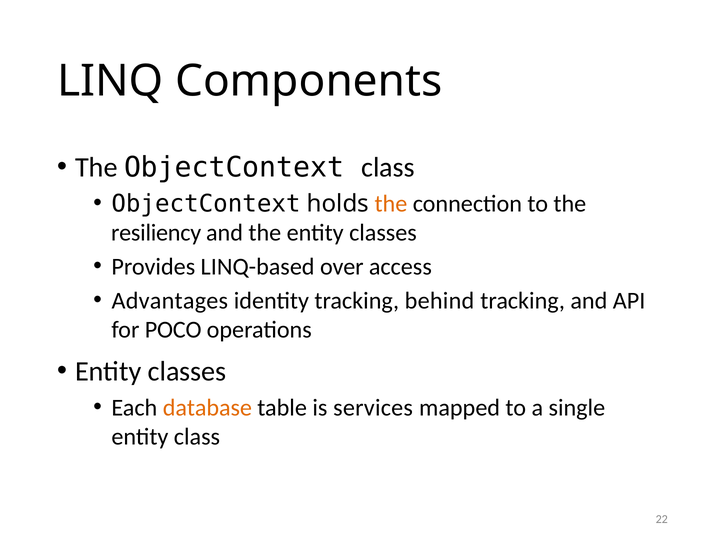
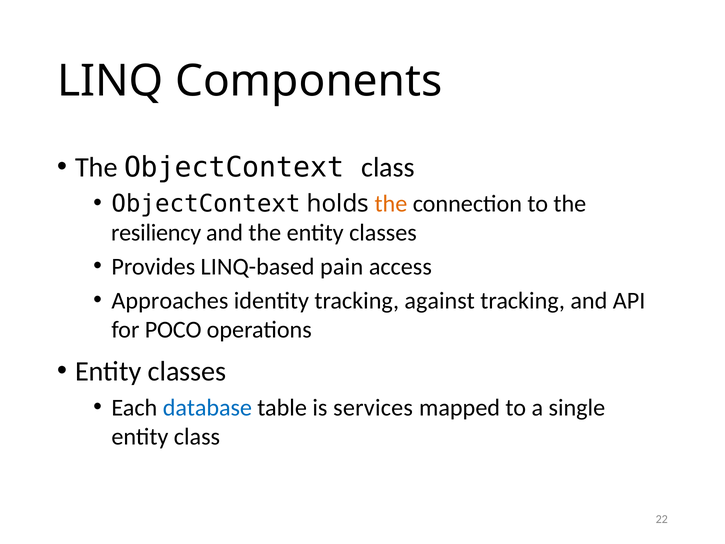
over: over -> pain
Advantages: Advantages -> Approaches
behind: behind -> against
database colour: orange -> blue
